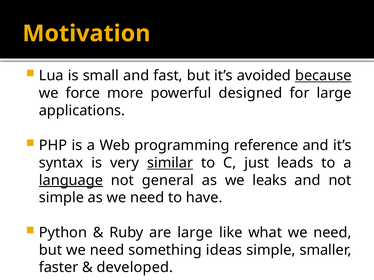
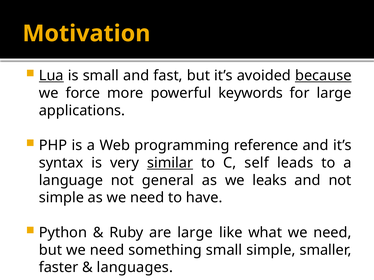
Lua underline: none -> present
designed: designed -> keywords
just: just -> self
language underline: present -> none
something ideas: ideas -> small
developed: developed -> languages
